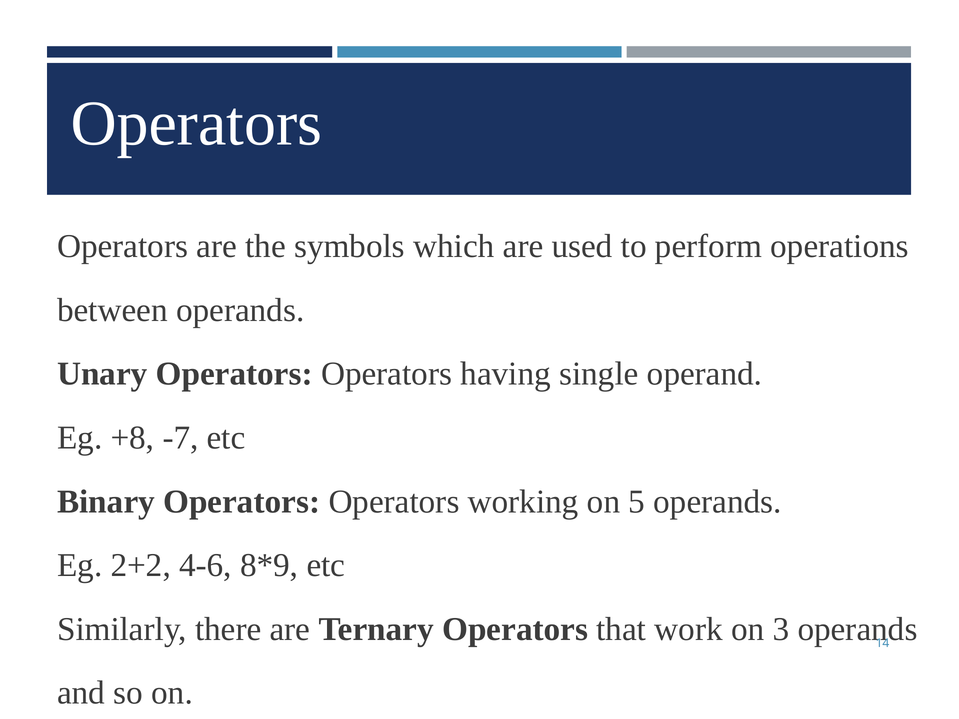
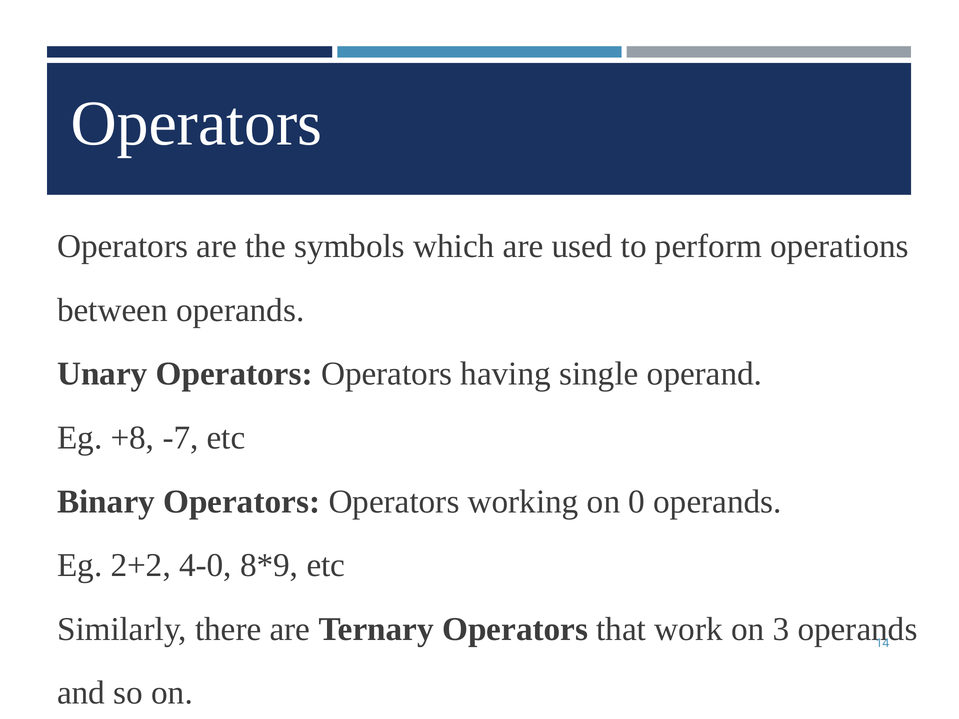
5: 5 -> 0
4-6: 4-6 -> 4-0
